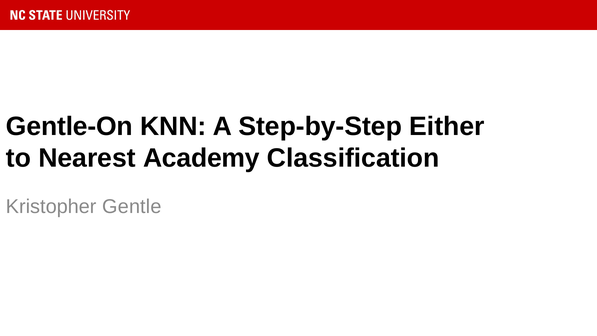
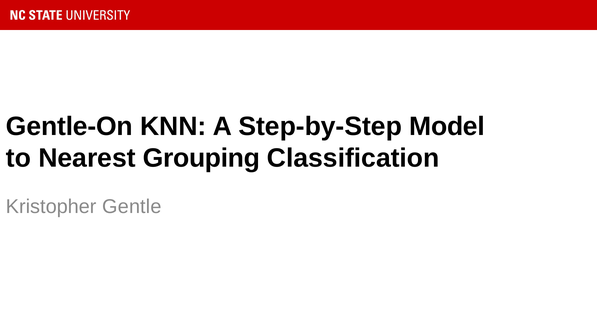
Either: Either -> Model
Academy: Academy -> Grouping
